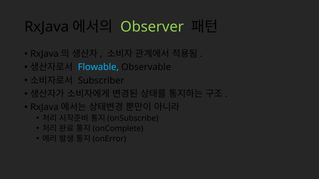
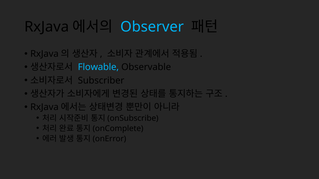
Observer colour: light green -> light blue
